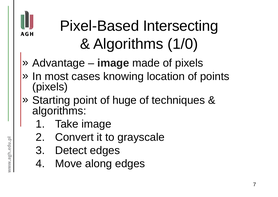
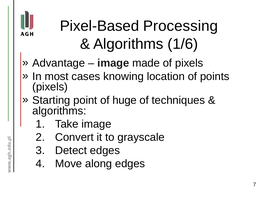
Intersecting: Intersecting -> Processing
1/0: 1/0 -> 1/6
